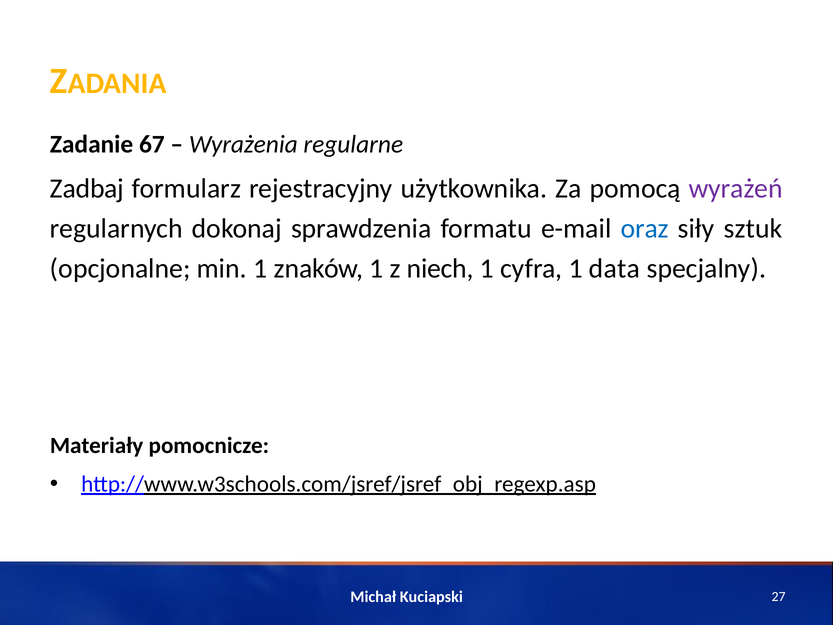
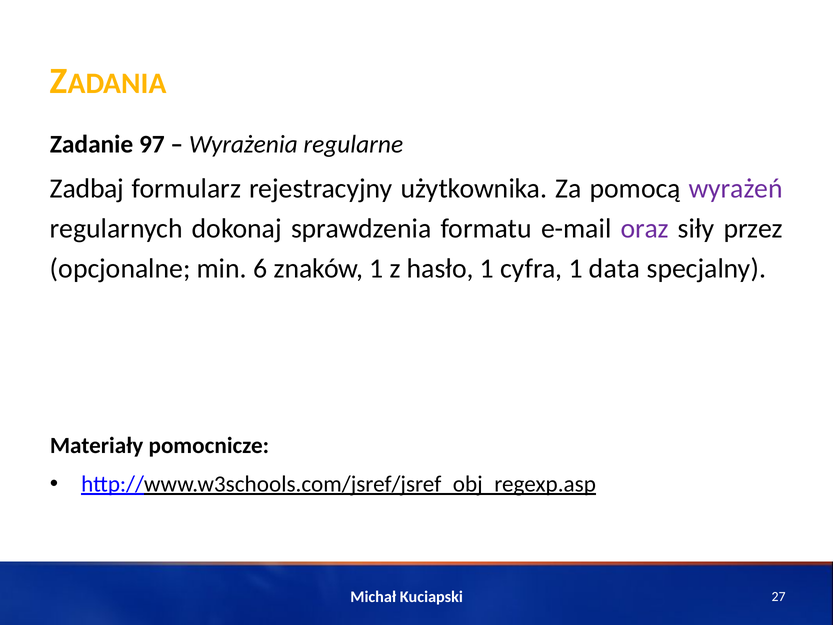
67: 67 -> 97
oraz colour: blue -> purple
sztuk: sztuk -> przez
min 1: 1 -> 6
niech: niech -> hasło
